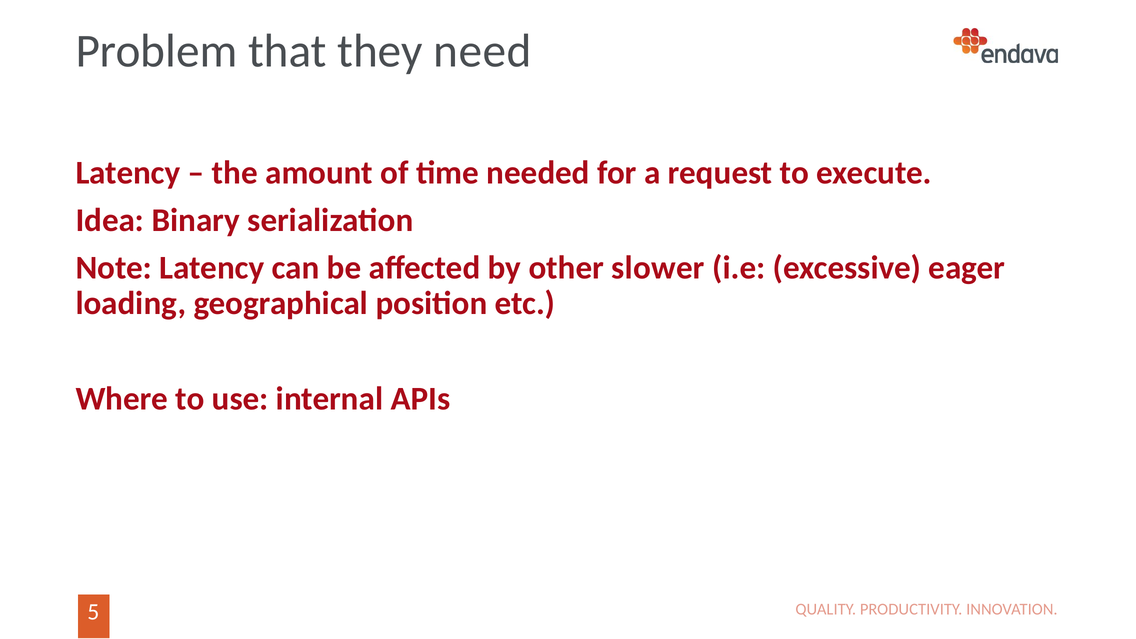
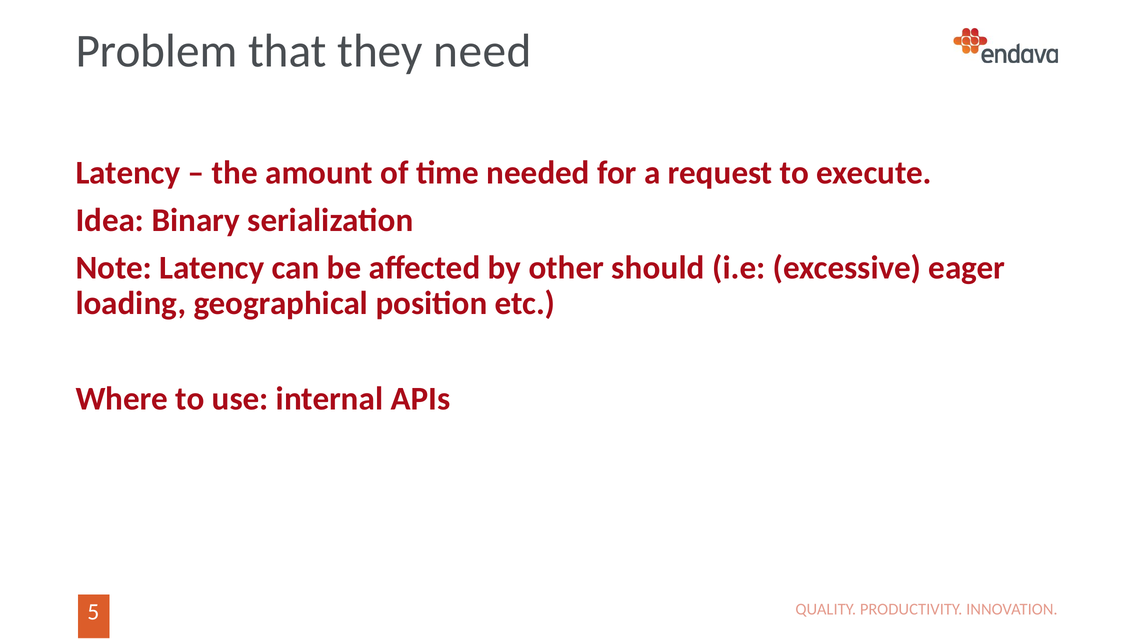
slower: slower -> should
